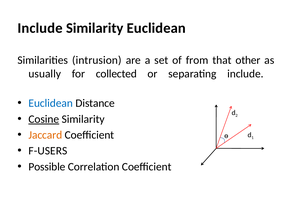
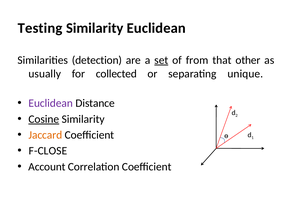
Include at (40, 28): Include -> Testing
intrusion: intrusion -> detection
set underline: none -> present
separating include: include -> unique
Euclidean at (51, 103) colour: blue -> purple
F-USERS: F-USERS -> F-CLOSE
Possible: Possible -> Account
